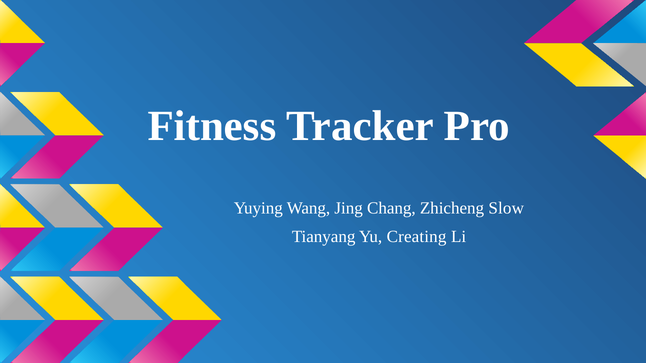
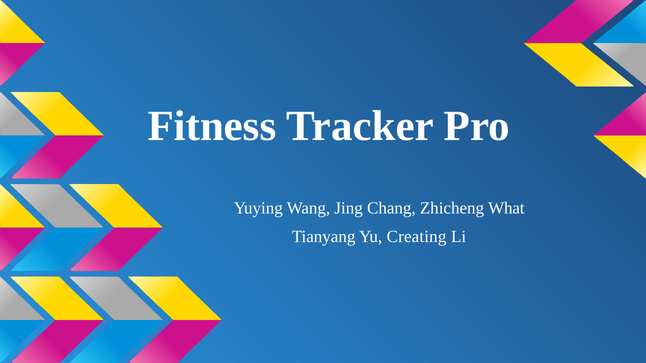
Slow: Slow -> What
